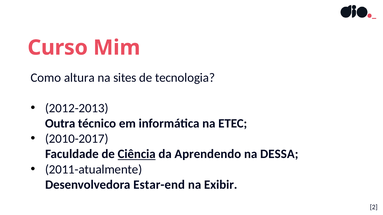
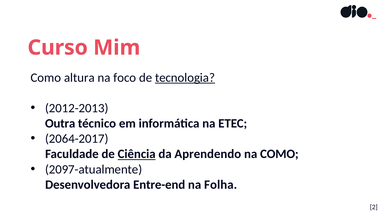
sites: sites -> foco
tecnologia underline: none -> present
2010-2017: 2010-2017 -> 2064-2017
na DESSA: DESSA -> COMO
2011-atualmente: 2011-atualmente -> 2097-atualmente
Estar-end: Estar-end -> Entre-end
Exibir: Exibir -> Folha
